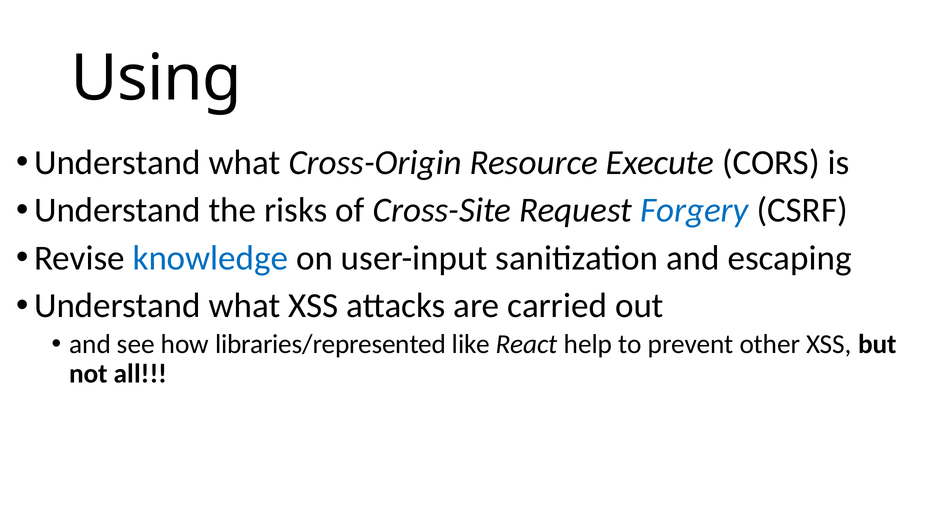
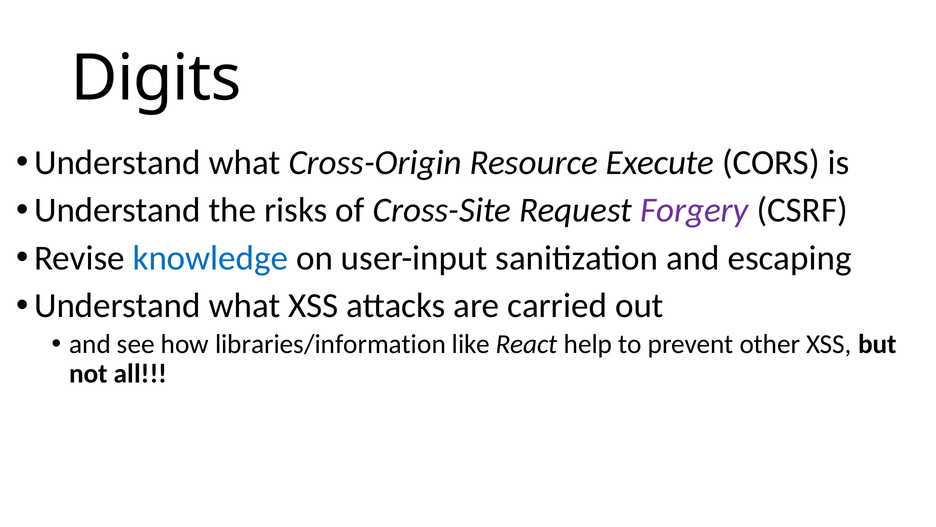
Using: Using -> Digits
Forgery colour: blue -> purple
libraries/represented: libraries/represented -> libraries/information
